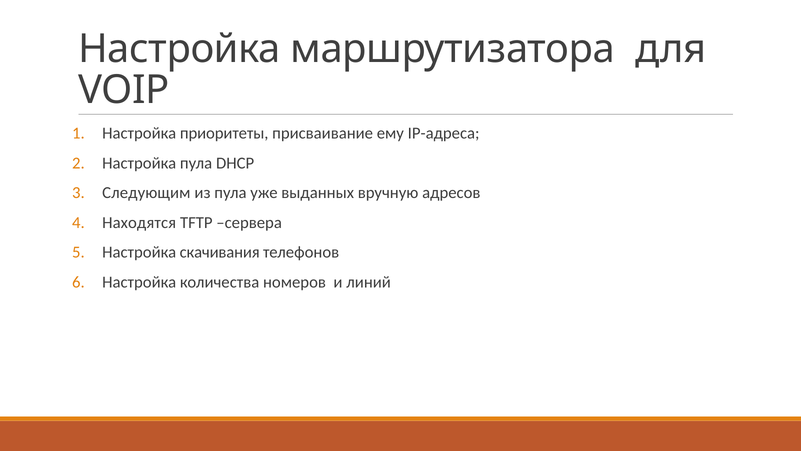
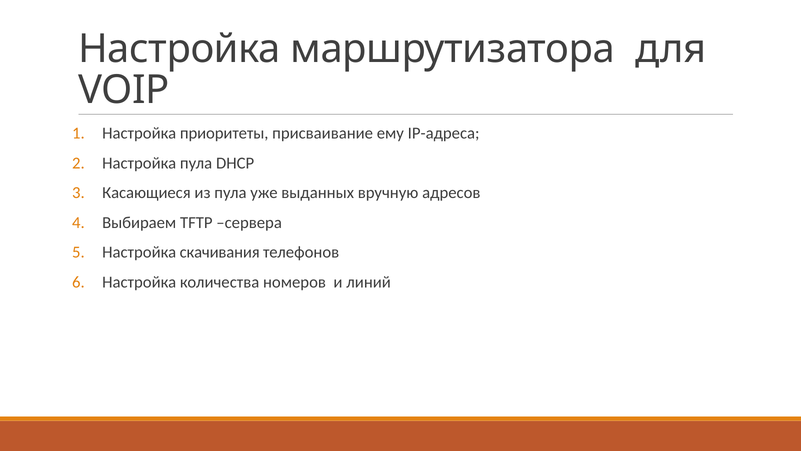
Следующим: Следующим -> Касающиеся
Находятся: Находятся -> Выбираем
